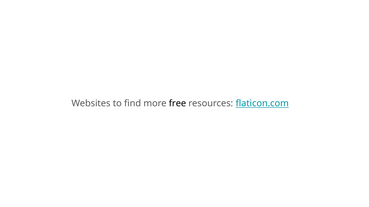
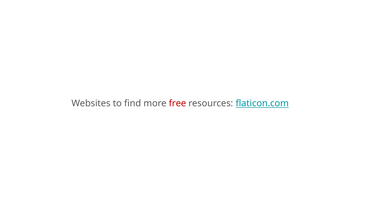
free colour: black -> red
